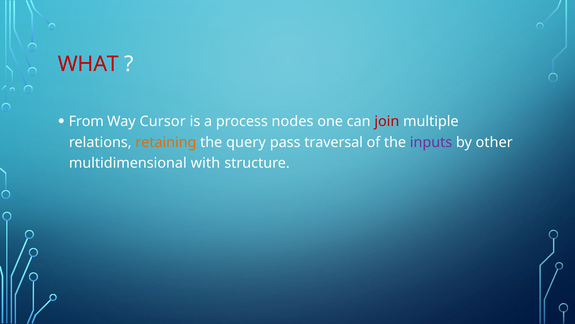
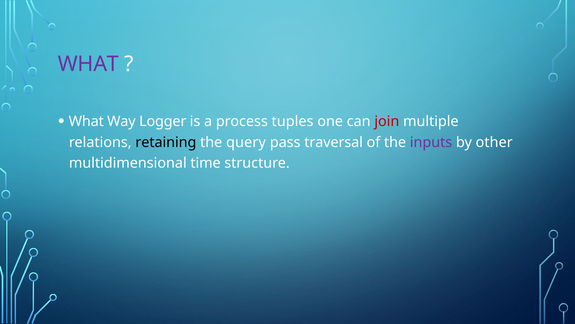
WHAT at (88, 64) colour: red -> purple
From at (86, 121): From -> What
Cursor: Cursor -> Logger
nodes: nodes -> tuples
retaining colour: orange -> black
with: with -> time
